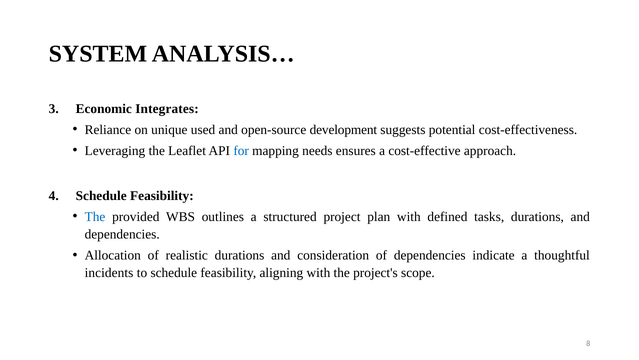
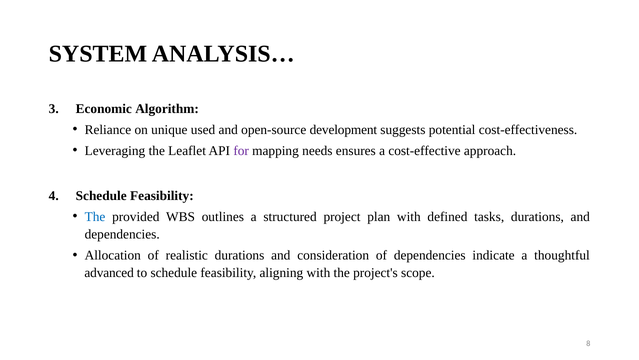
Integrates: Integrates -> Algorithm
for colour: blue -> purple
incidents: incidents -> advanced
